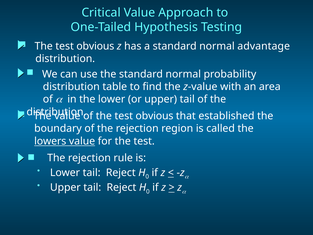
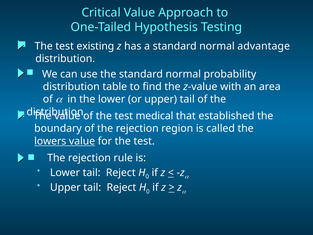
obvious at (95, 46): obvious -> existing
of the test obvious: obvious -> medical
